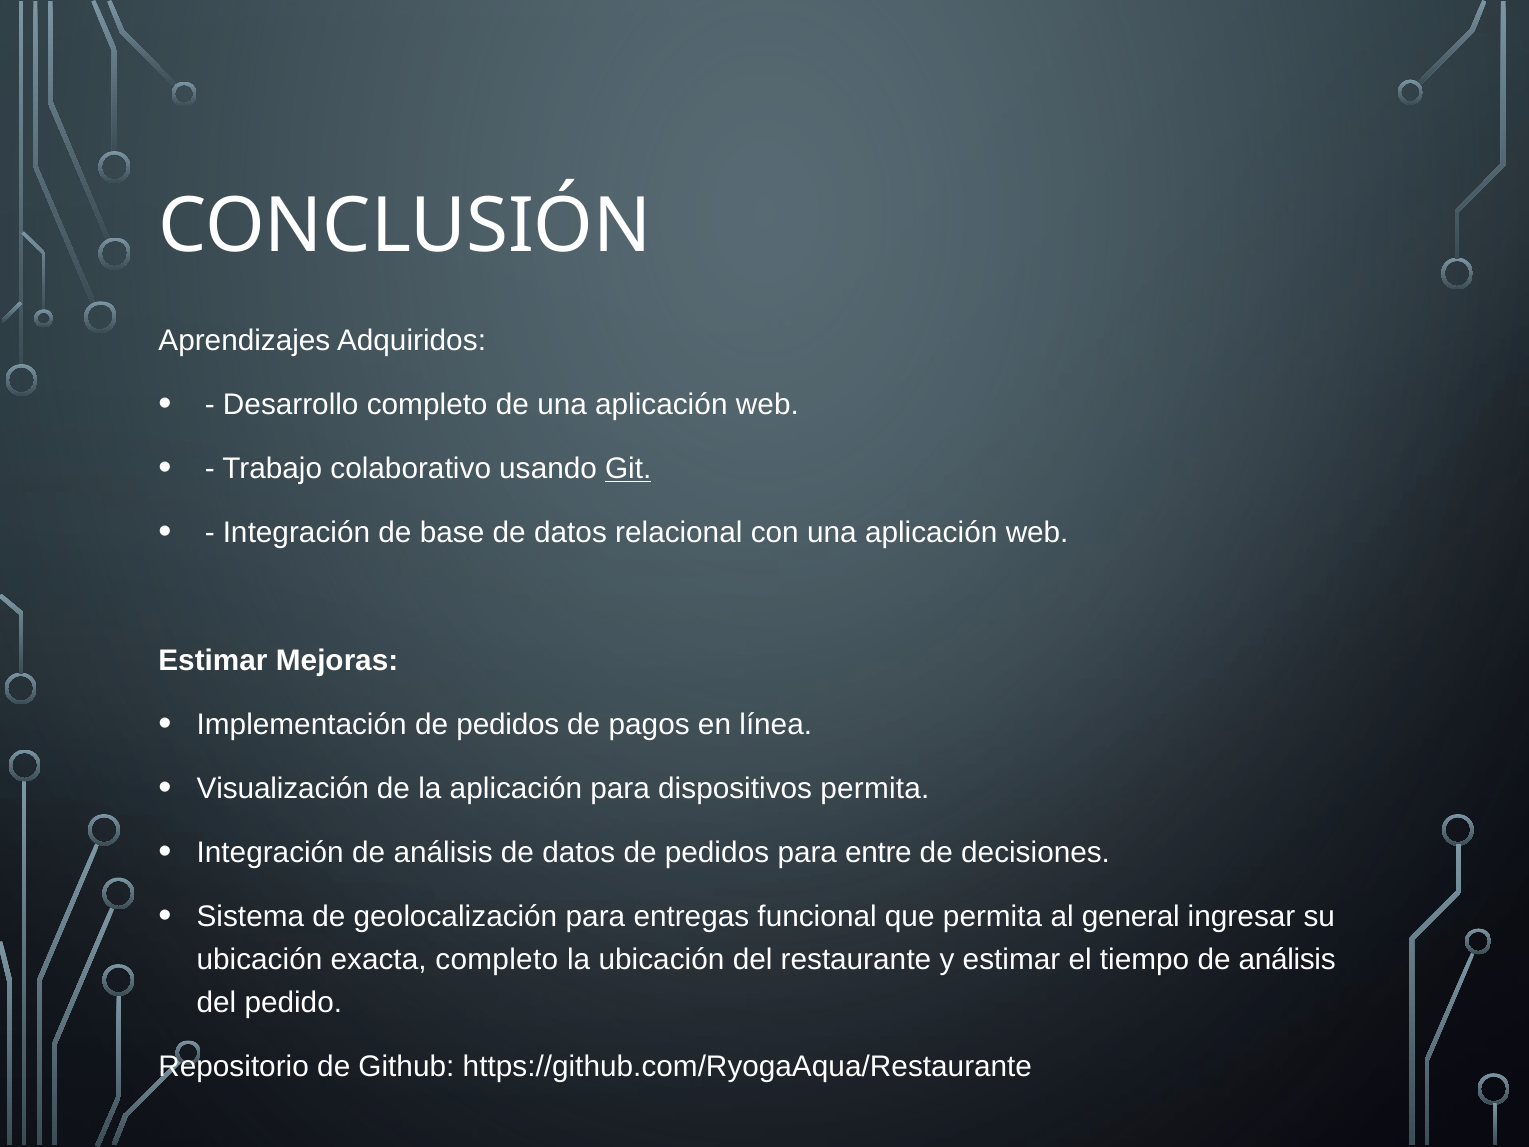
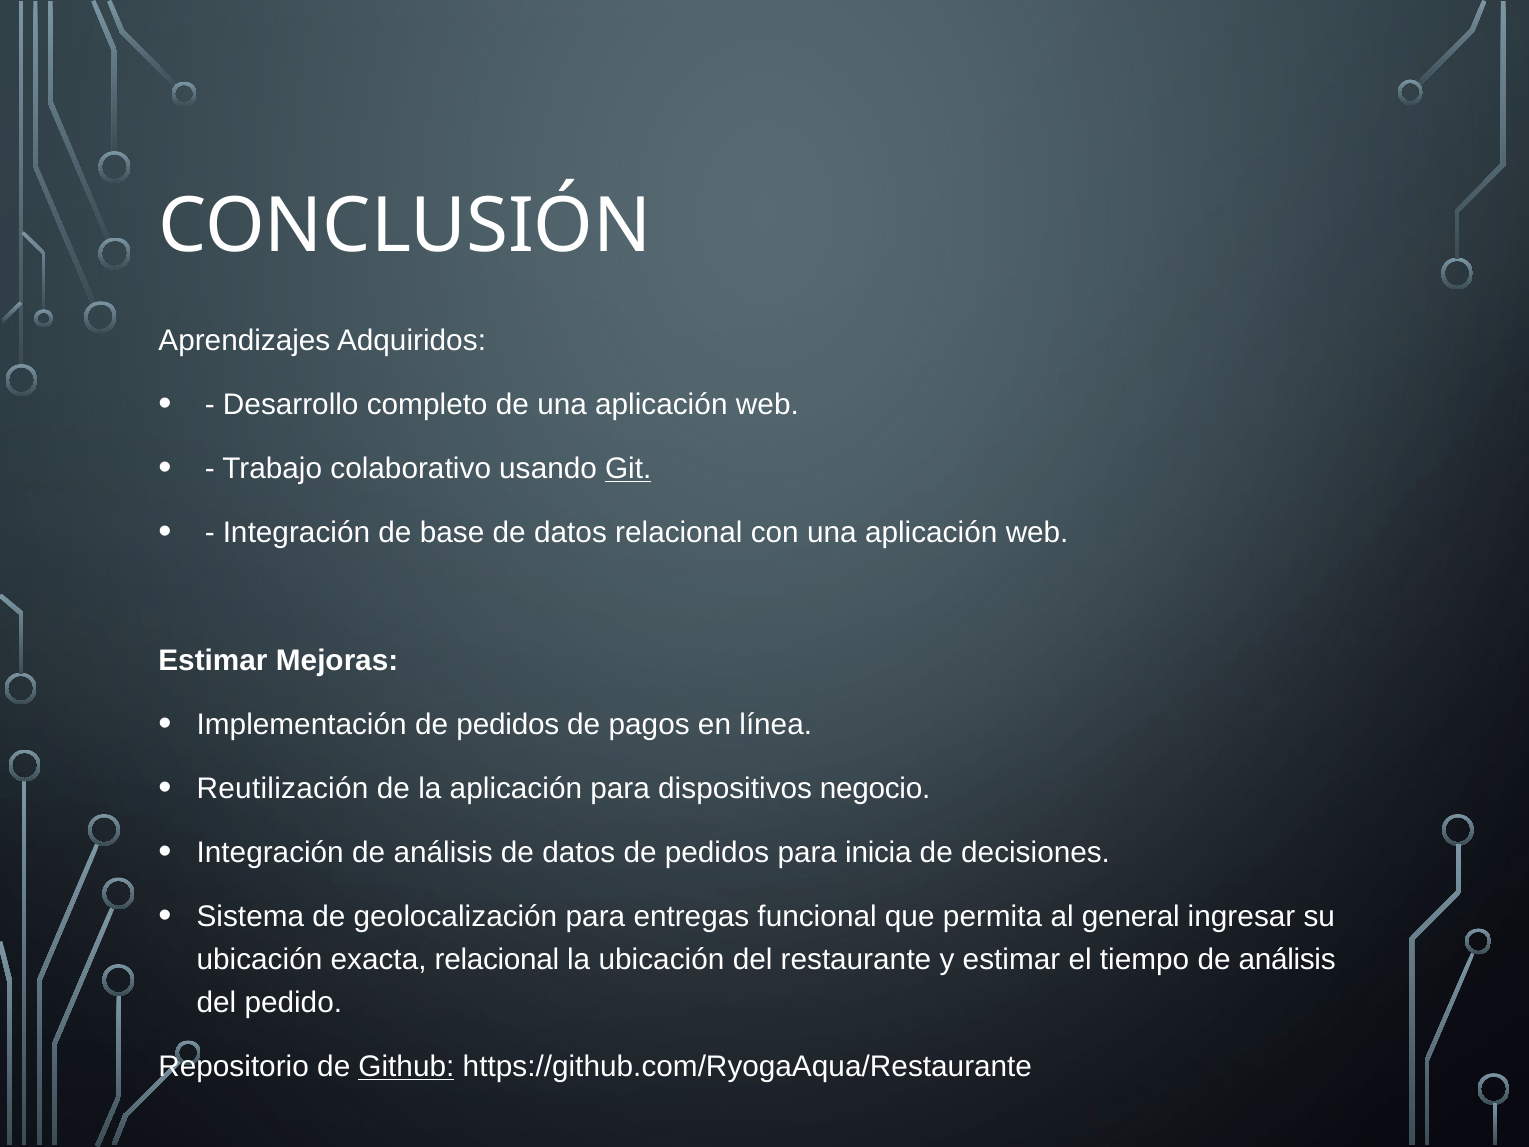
Visualización: Visualización -> Reutilización
dispositivos permita: permita -> negocio
entre: entre -> inicia
exacta completo: completo -> relacional
Github underline: none -> present
